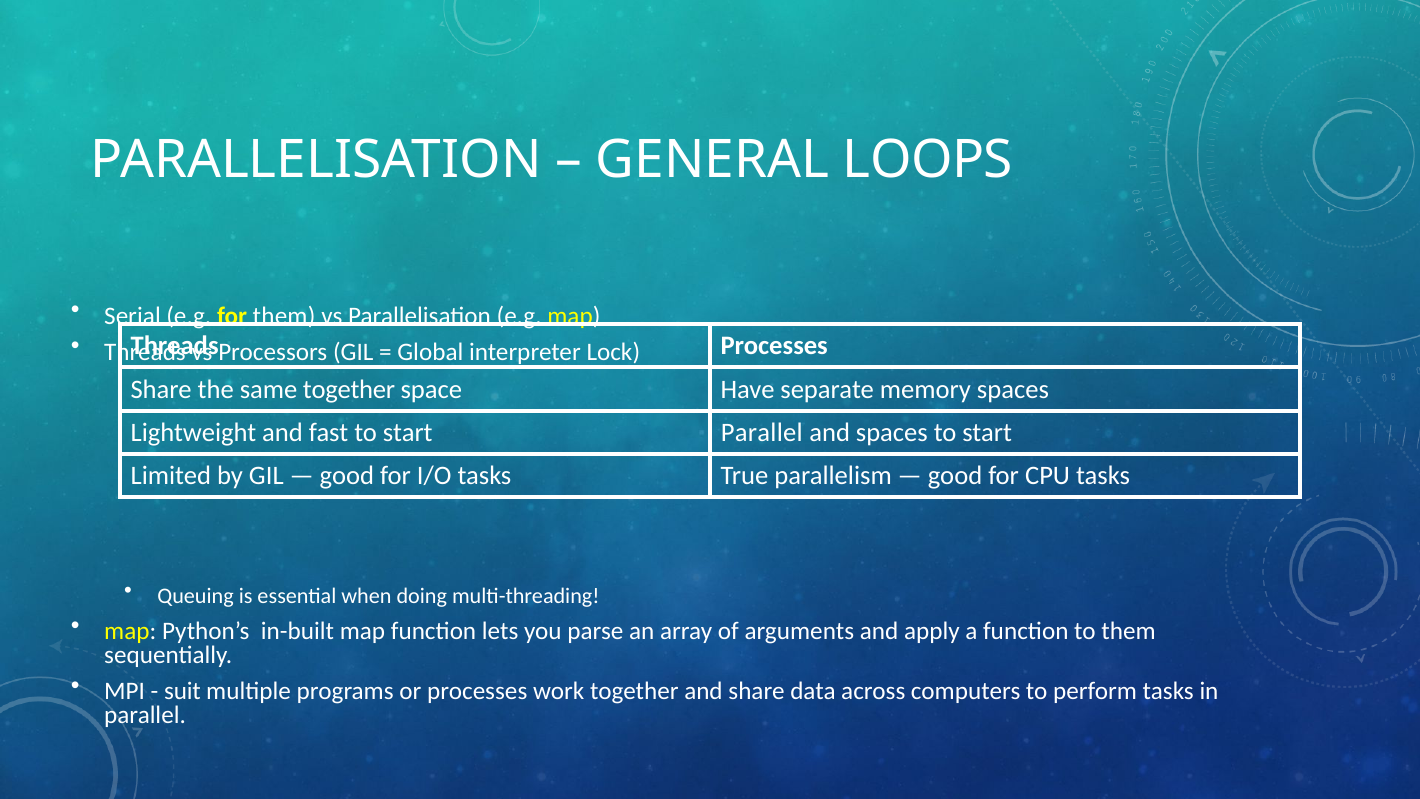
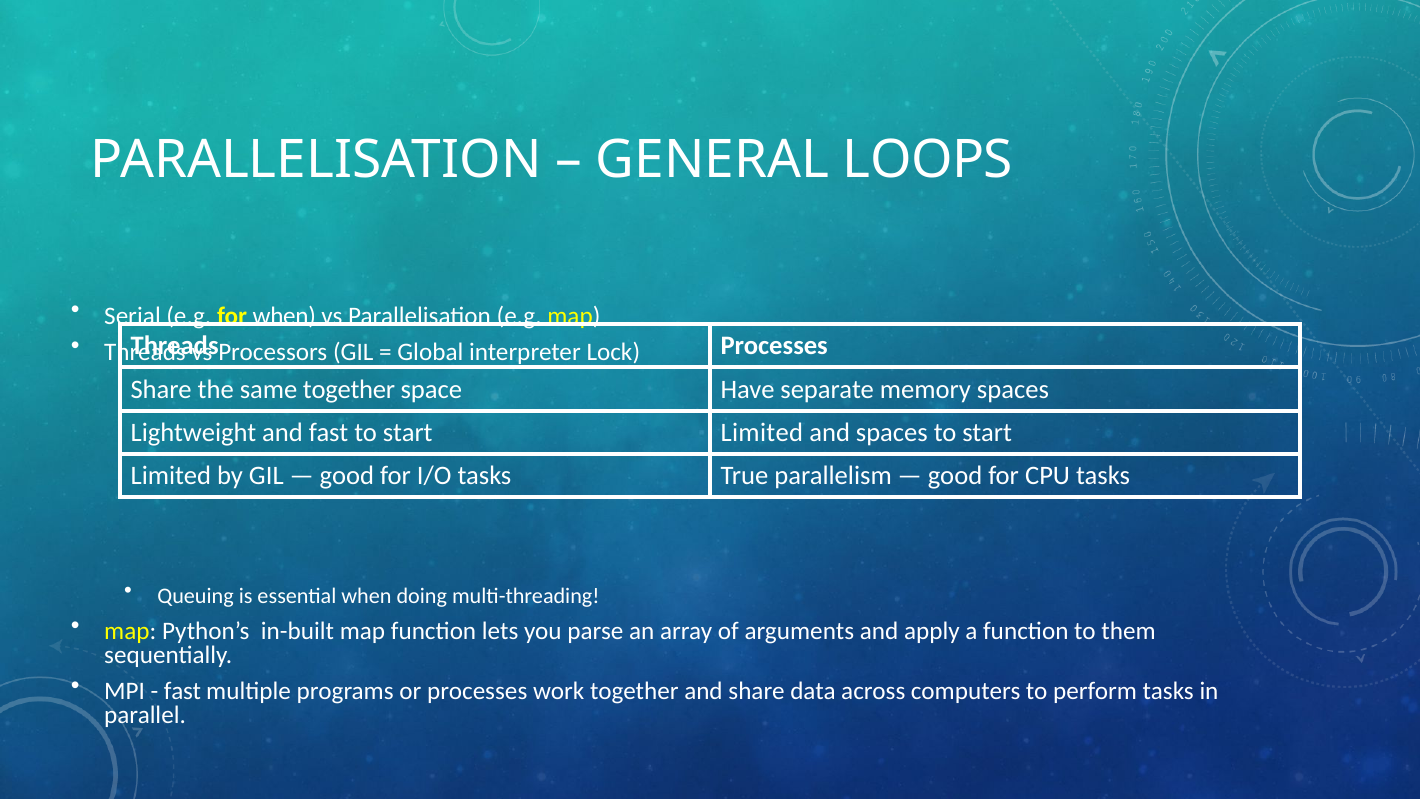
for them: them -> when
fast to start Parallel: Parallel -> Limited
suit at (182, 691): suit -> fast
